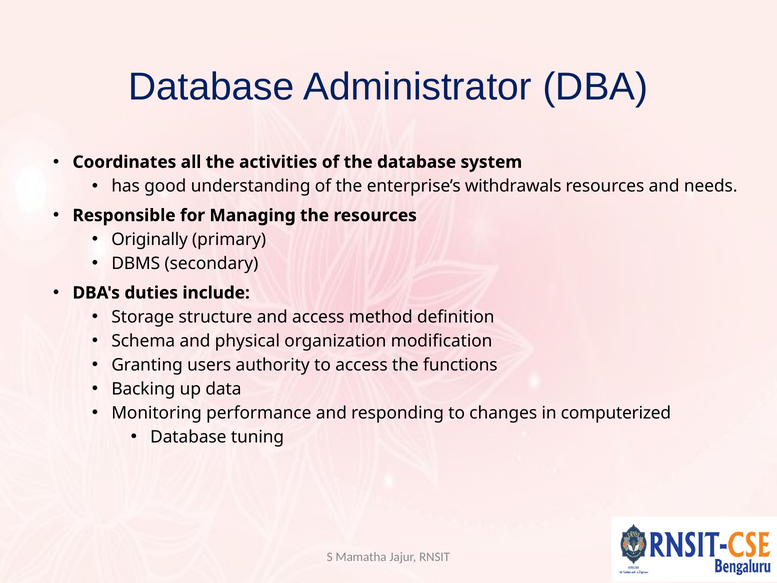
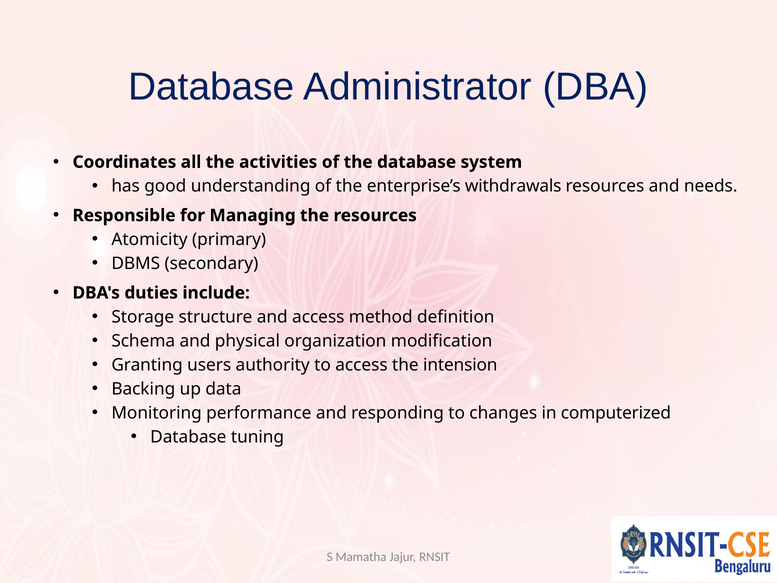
Originally: Originally -> Atomicity
functions: functions -> intension
